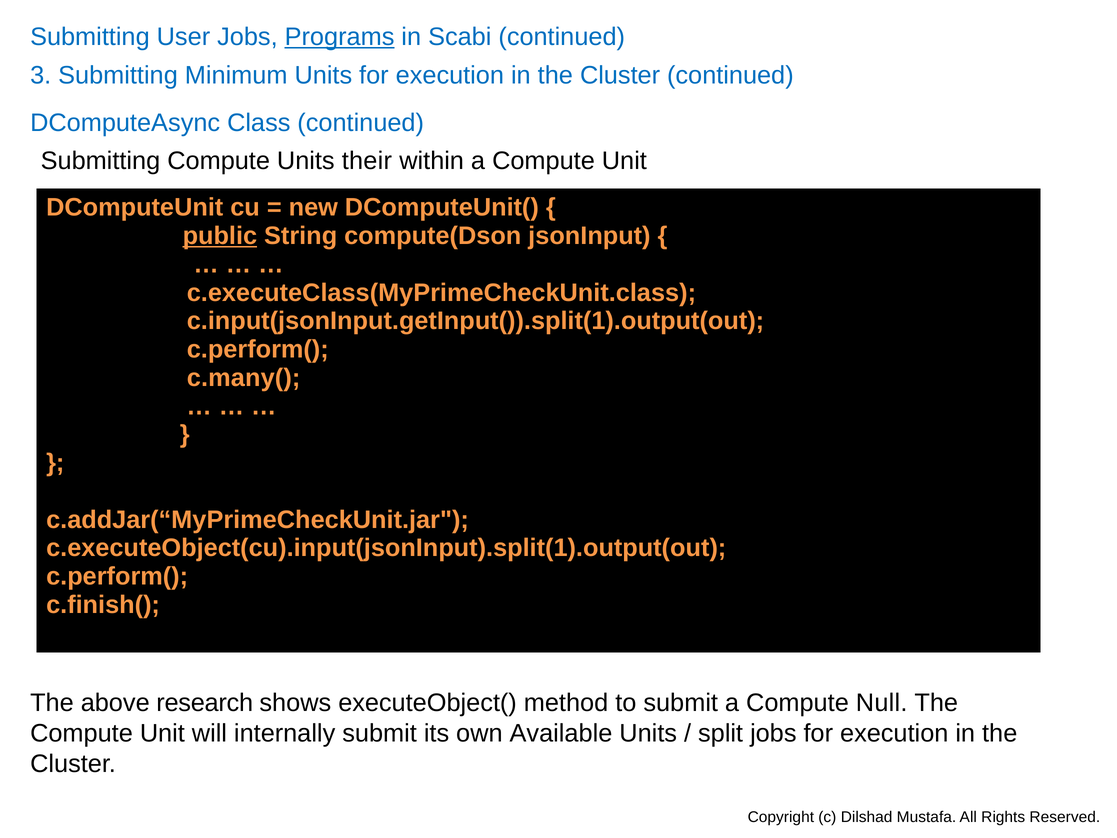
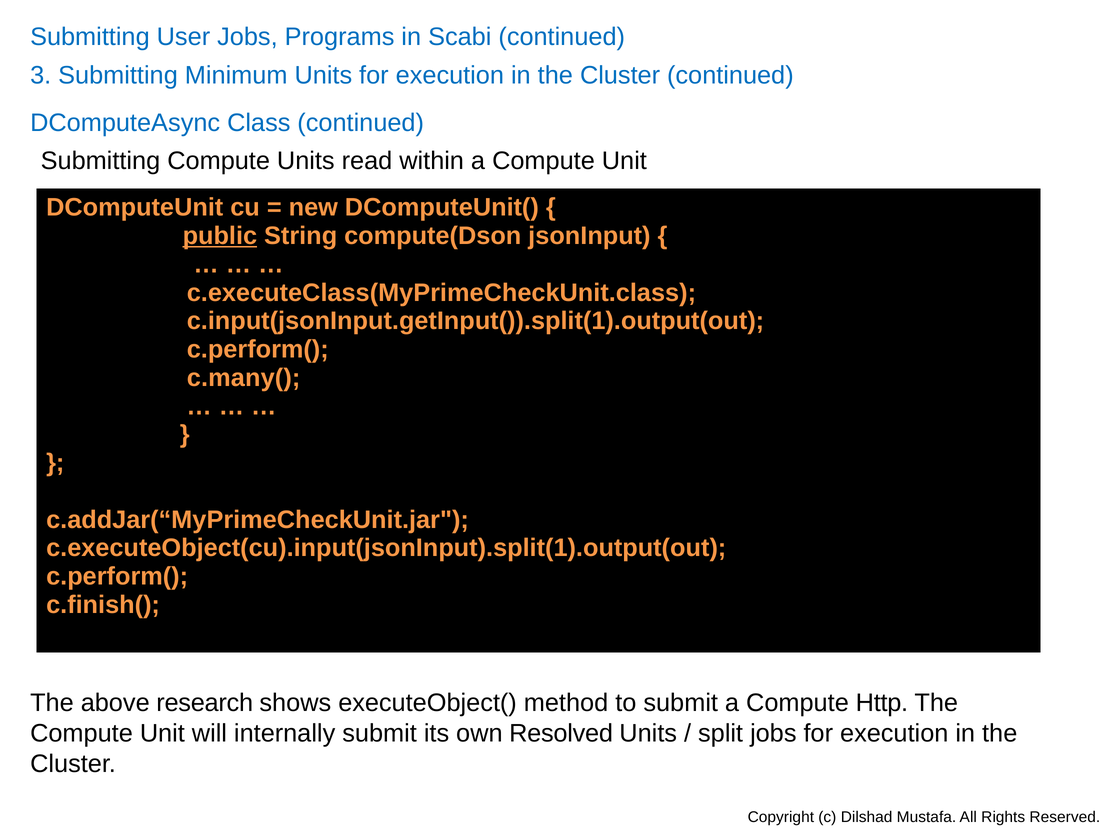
Programs underline: present -> none
their: their -> read
Null: Null -> Http
Available: Available -> Resolved
